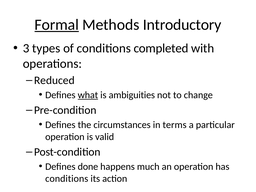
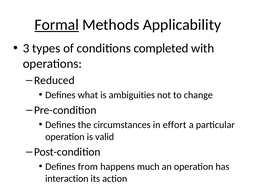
Introductory: Introductory -> Applicability
what underline: present -> none
terms: terms -> effort
done: done -> from
conditions at (67, 179): conditions -> interaction
